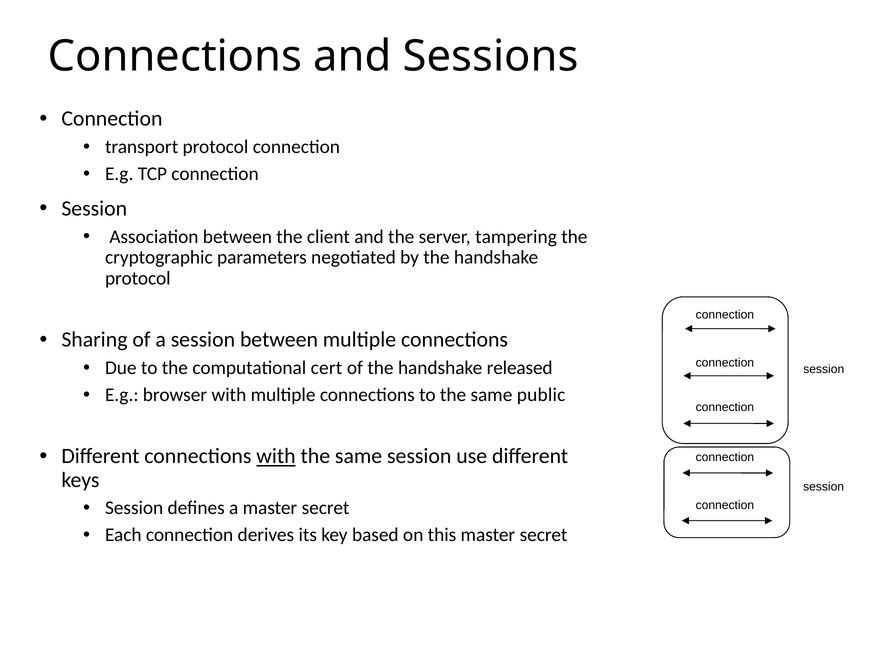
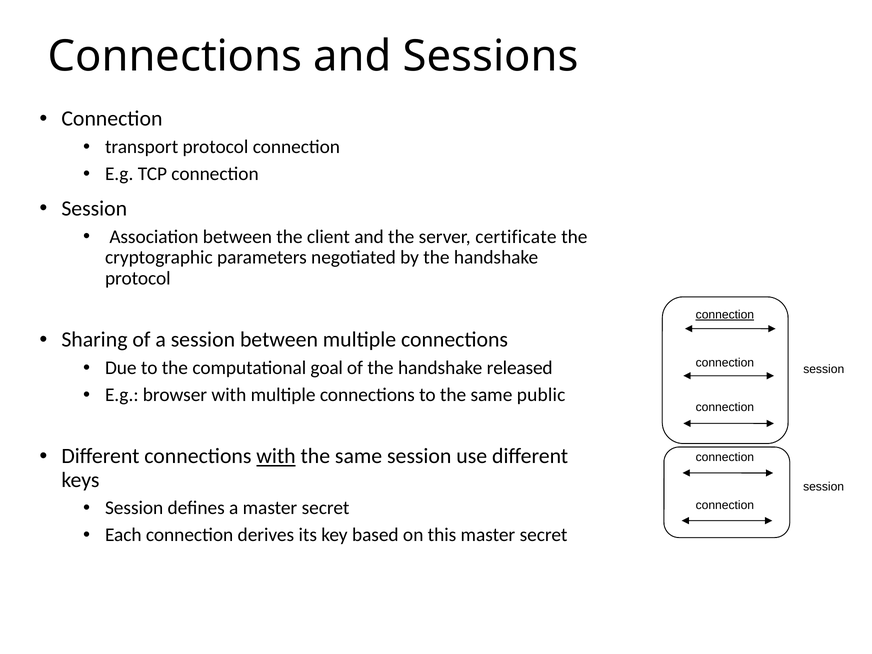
tampering: tampering -> certificate
connection at (725, 315) underline: none -> present
cert: cert -> goal
